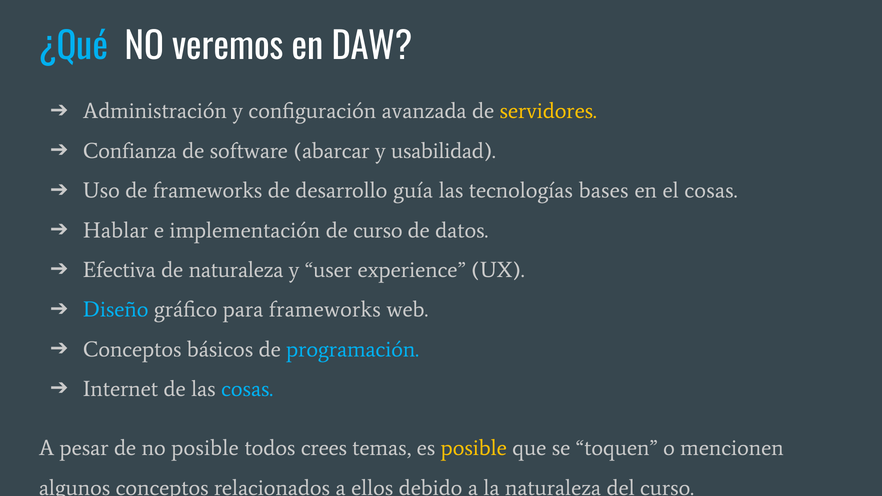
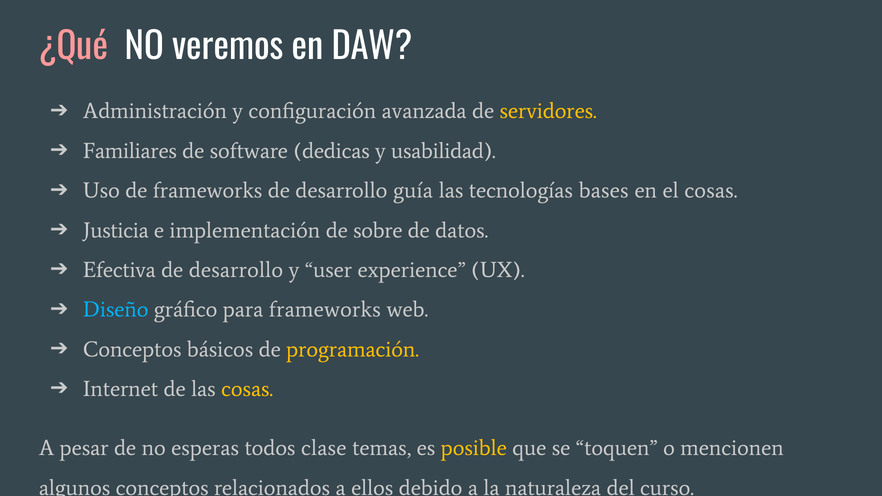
¿Qué colour: light blue -> pink
Confianza: Confianza -> Familiares
abarcar: abarcar -> dedicas
Hablar: Hablar -> Justicia
de curso: curso -> sobre
naturaleza at (236, 270): naturaleza -> desarrollo
programación colour: light blue -> yellow
cosas at (247, 389) colour: light blue -> yellow
no posible: posible -> esperas
crees: crees -> clase
